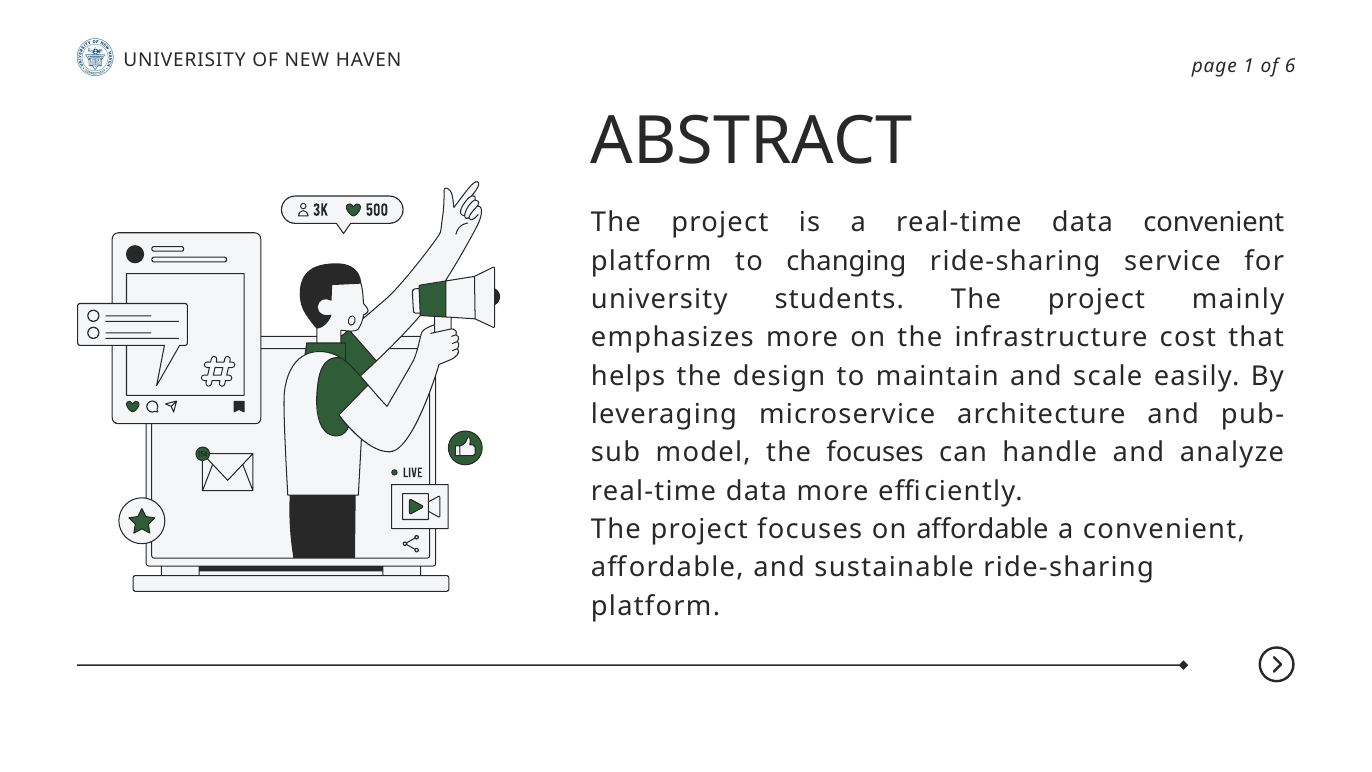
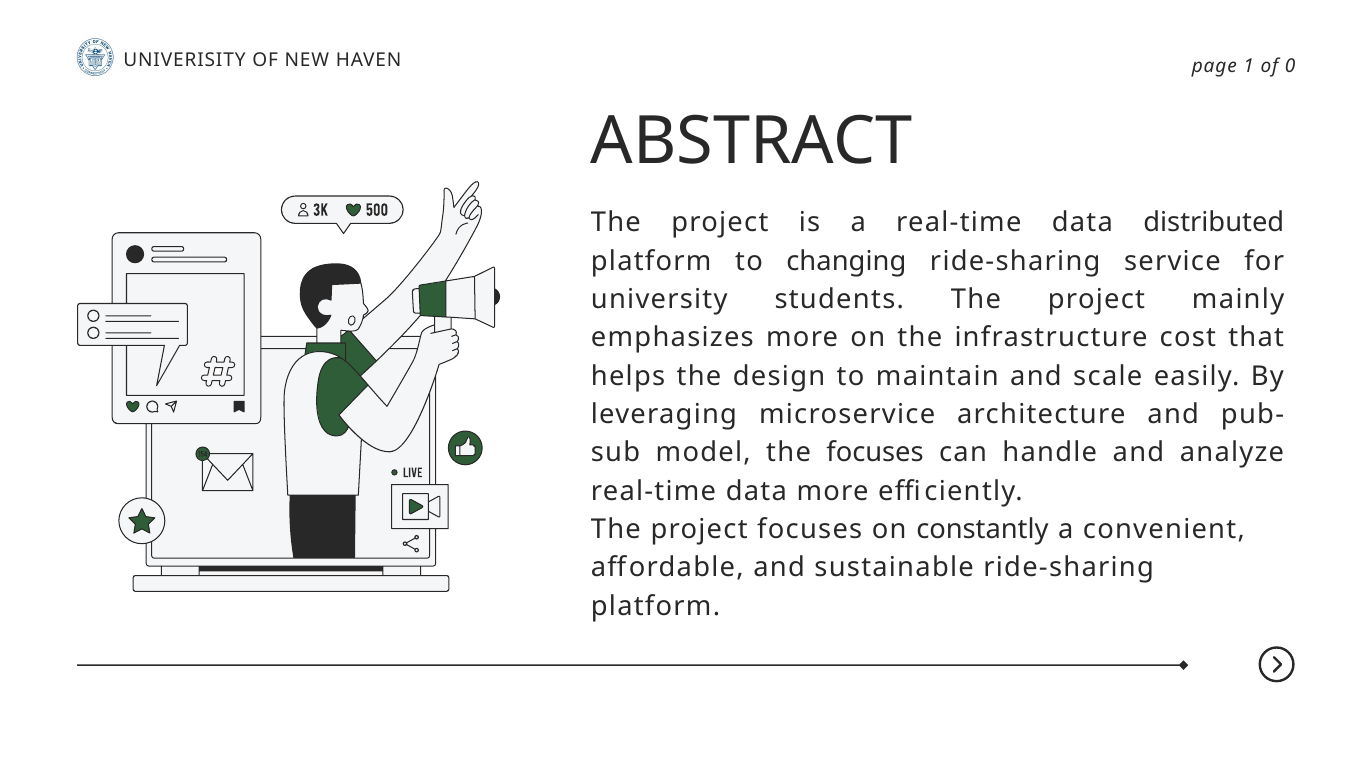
6: 6 -> 0
data convenient: convenient -> distributed
on affordable: affordable -> constantly
